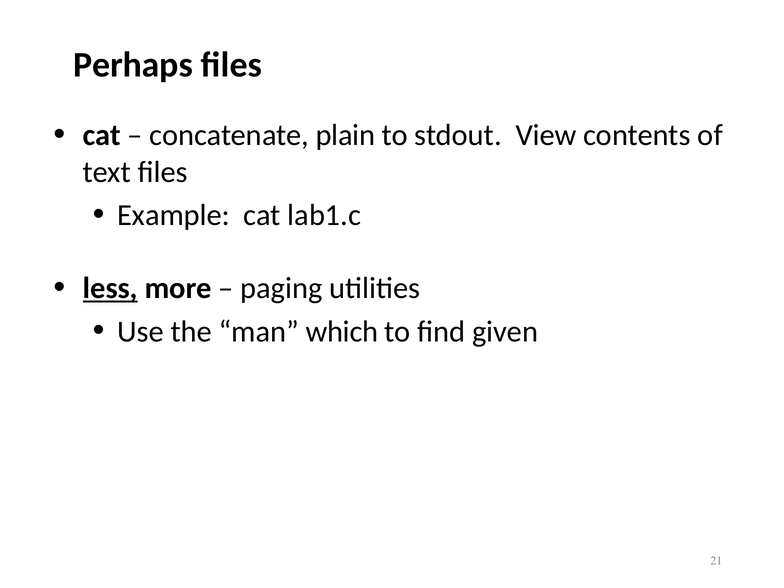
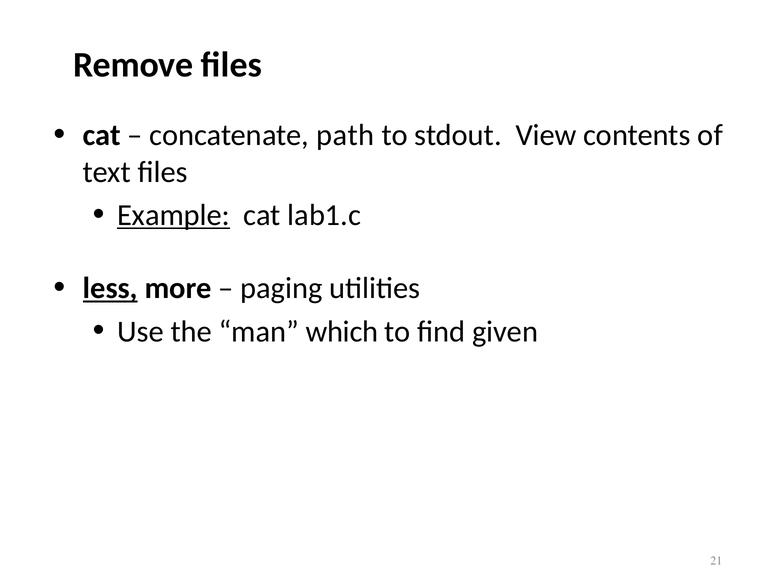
Perhaps: Perhaps -> Remove
plain: plain -> path
Example underline: none -> present
